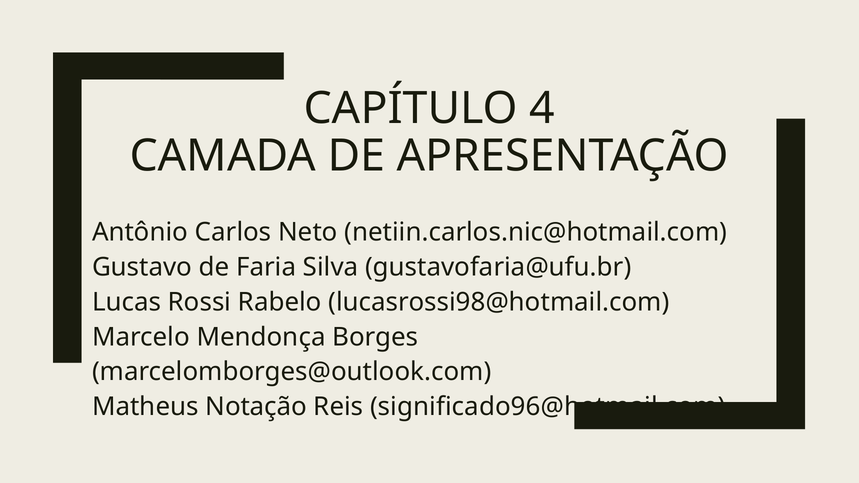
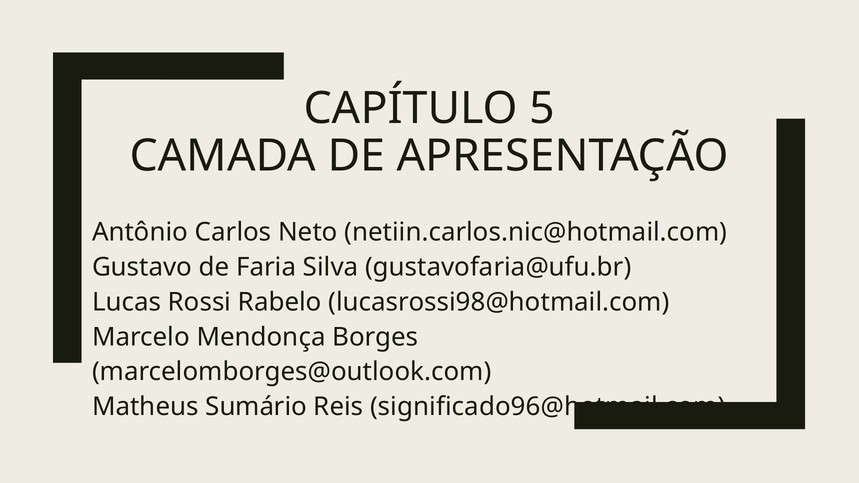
4: 4 -> 5
Notação: Notação -> Sumário
